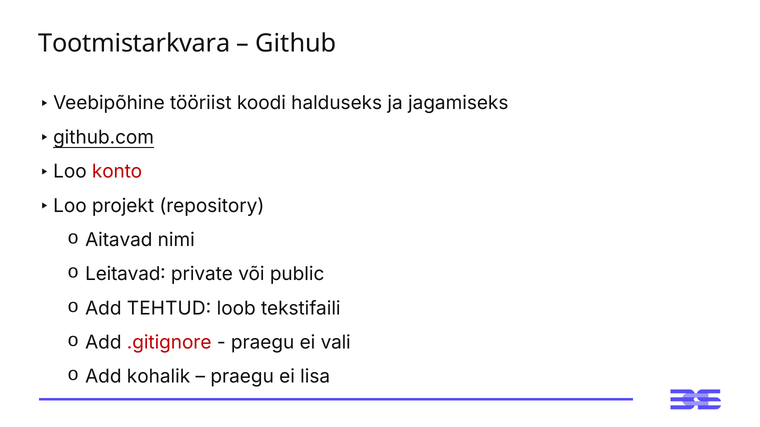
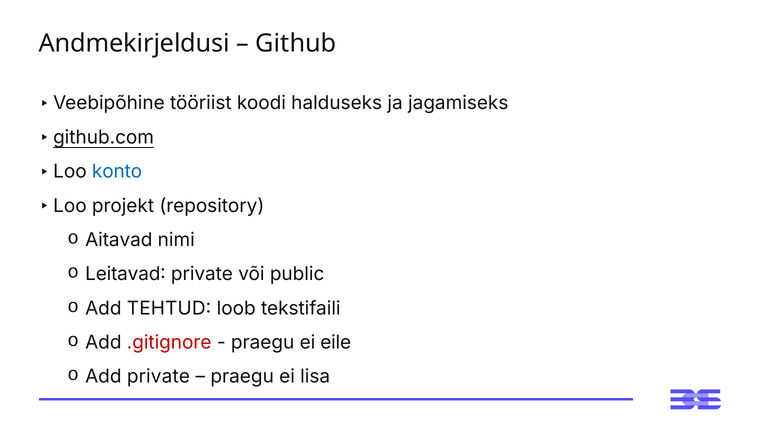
Tootmistarkvara: Tootmistarkvara -> Andmekirjeldusi
konto colour: red -> blue
vali: vali -> eile
Add kohalik: kohalik -> private
